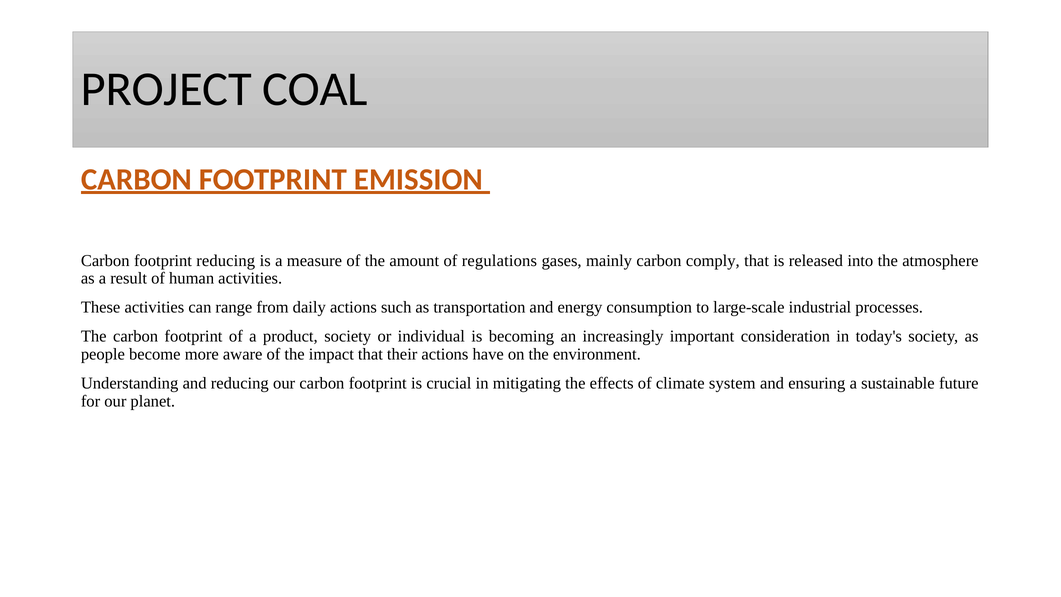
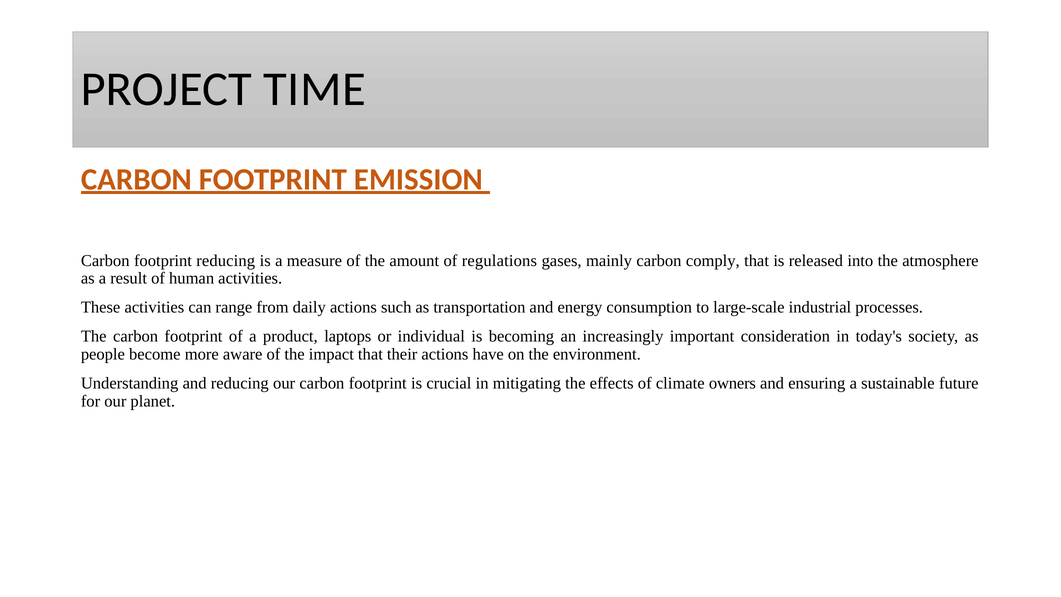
COAL: COAL -> TIME
product society: society -> laptops
system: system -> owners
